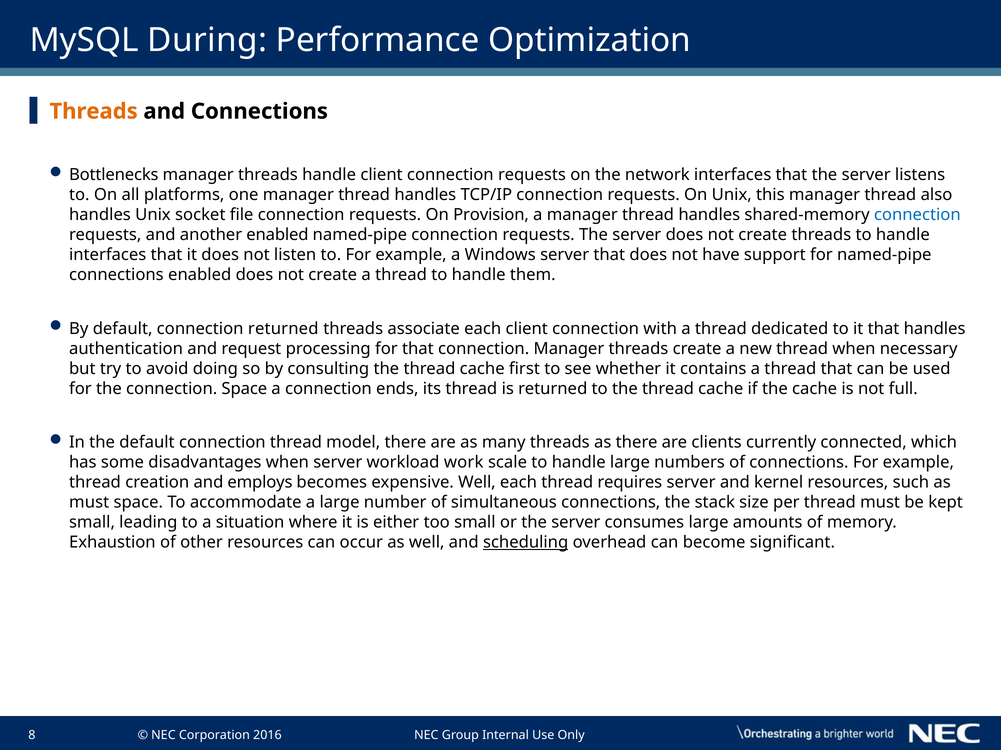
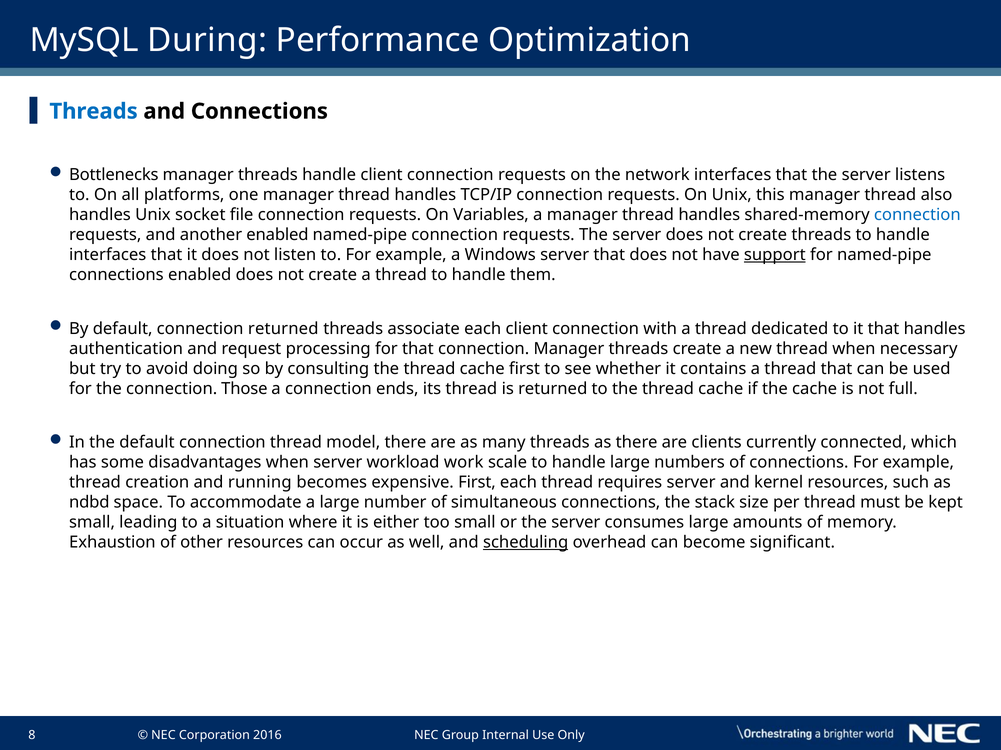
Threads at (94, 111) colour: orange -> blue
Provision: Provision -> Variables
support underline: none -> present
connection Space: Space -> Those
employs: employs -> running
expensive Well: Well -> First
must at (89, 503): must -> ndbd
